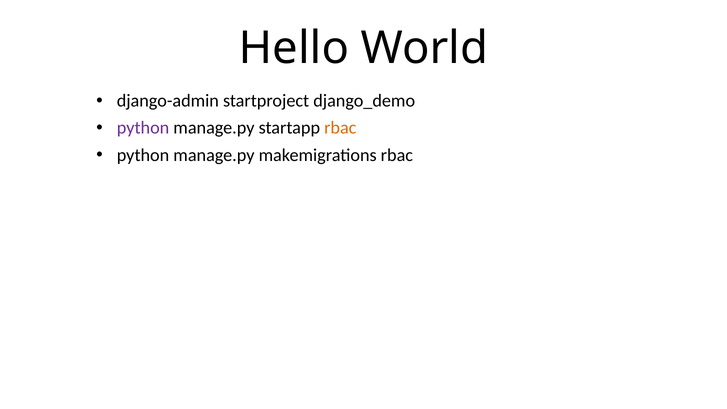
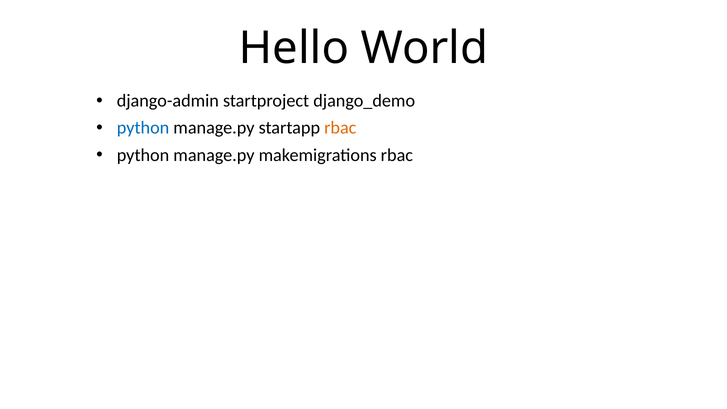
python at (143, 128) colour: purple -> blue
